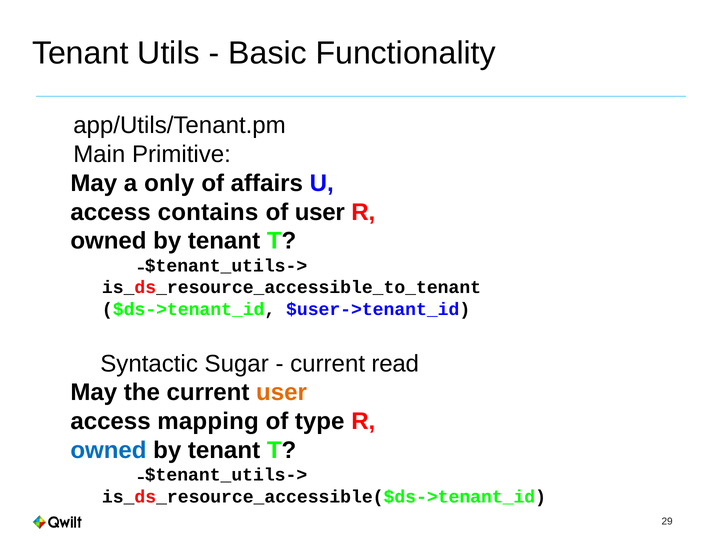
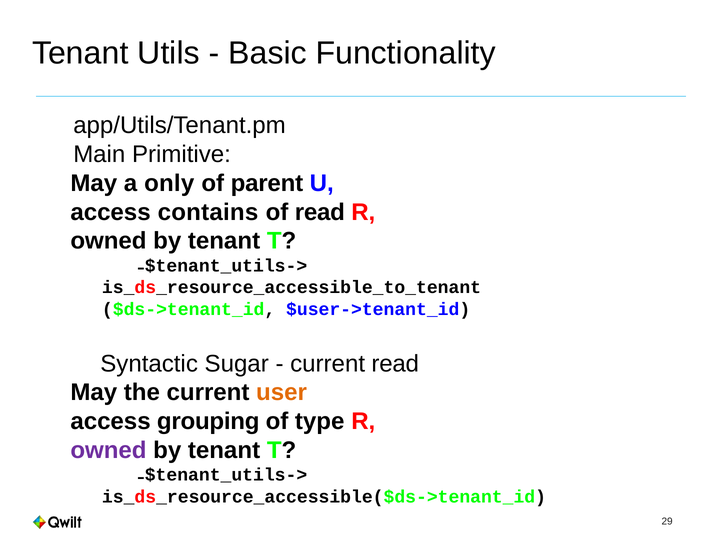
affairs: affairs -> parent
of user: user -> read
mapping: mapping -> grouping
owned at (108, 451) colour: blue -> purple
